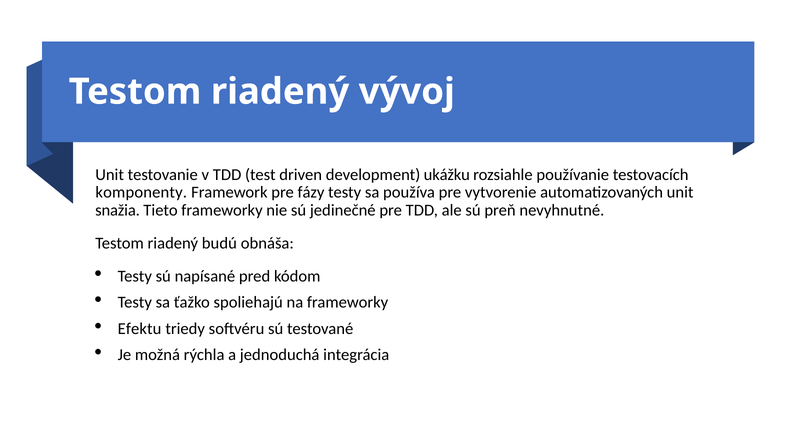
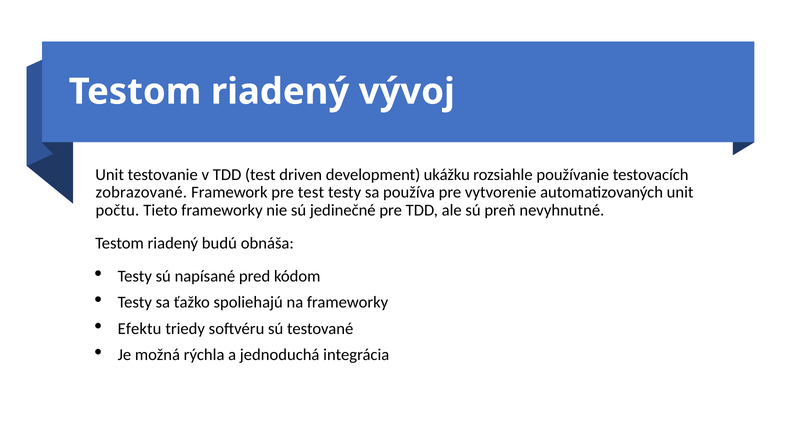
komponenty: komponenty -> zobrazované
pre fázy: fázy -> test
snažia: snažia -> počtu
